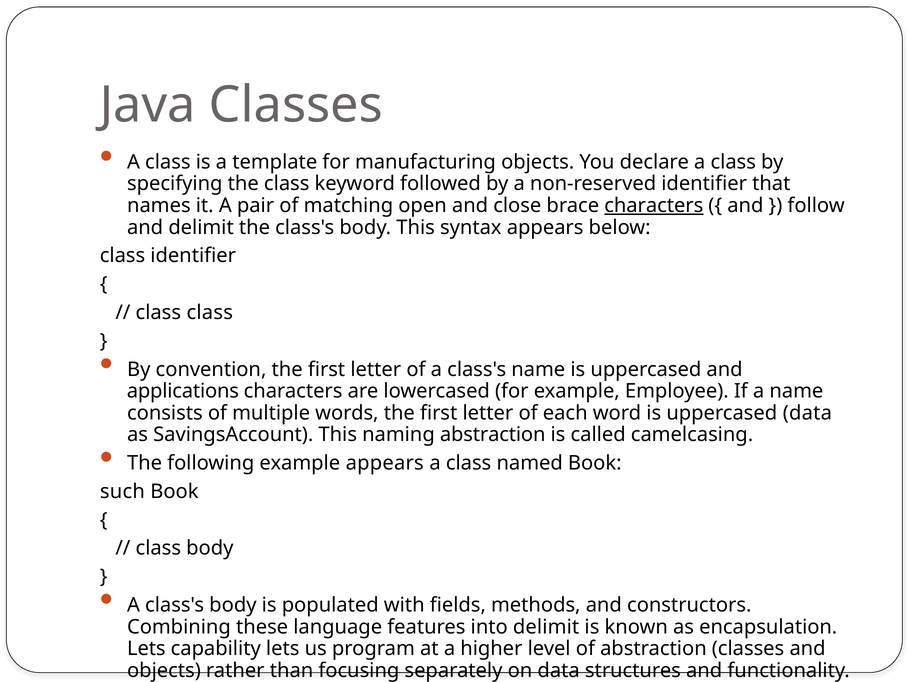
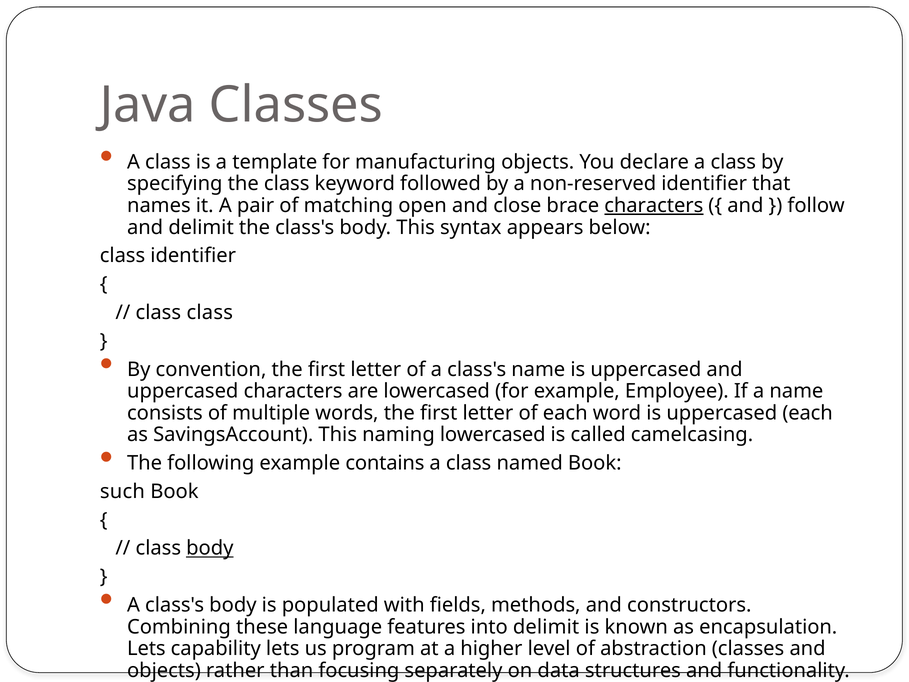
applications at (183, 391): applications -> uppercased
uppercased data: data -> each
naming abstraction: abstraction -> lowercased
example appears: appears -> contains
body at (210, 548) underline: none -> present
